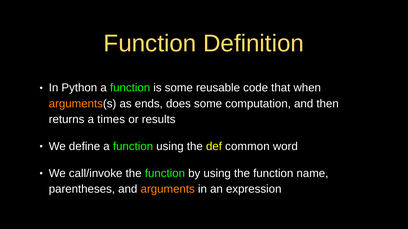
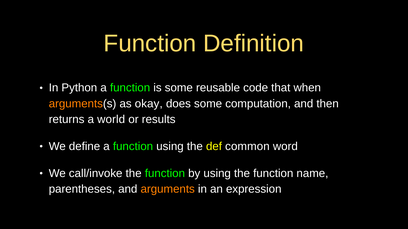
ends: ends -> okay
times: times -> world
